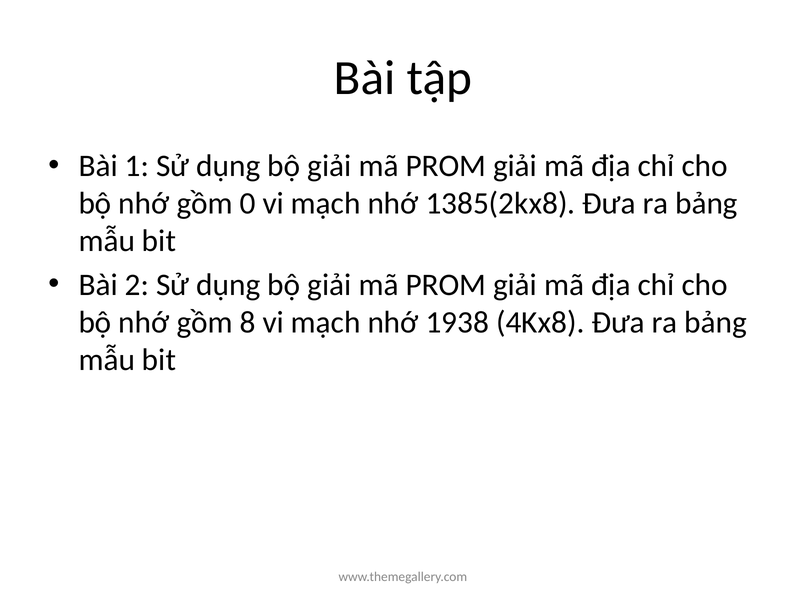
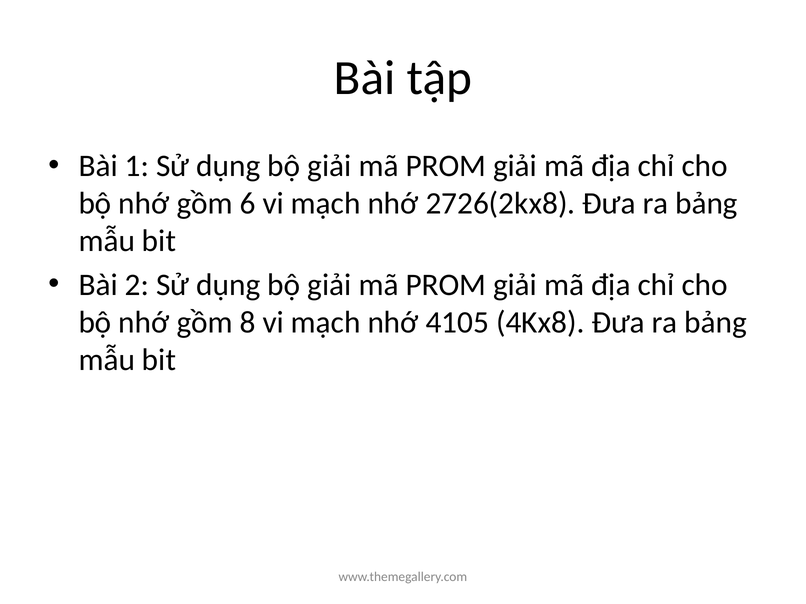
0: 0 -> 6
1385(2kx8: 1385(2kx8 -> 2726(2kx8
1938: 1938 -> 4105
